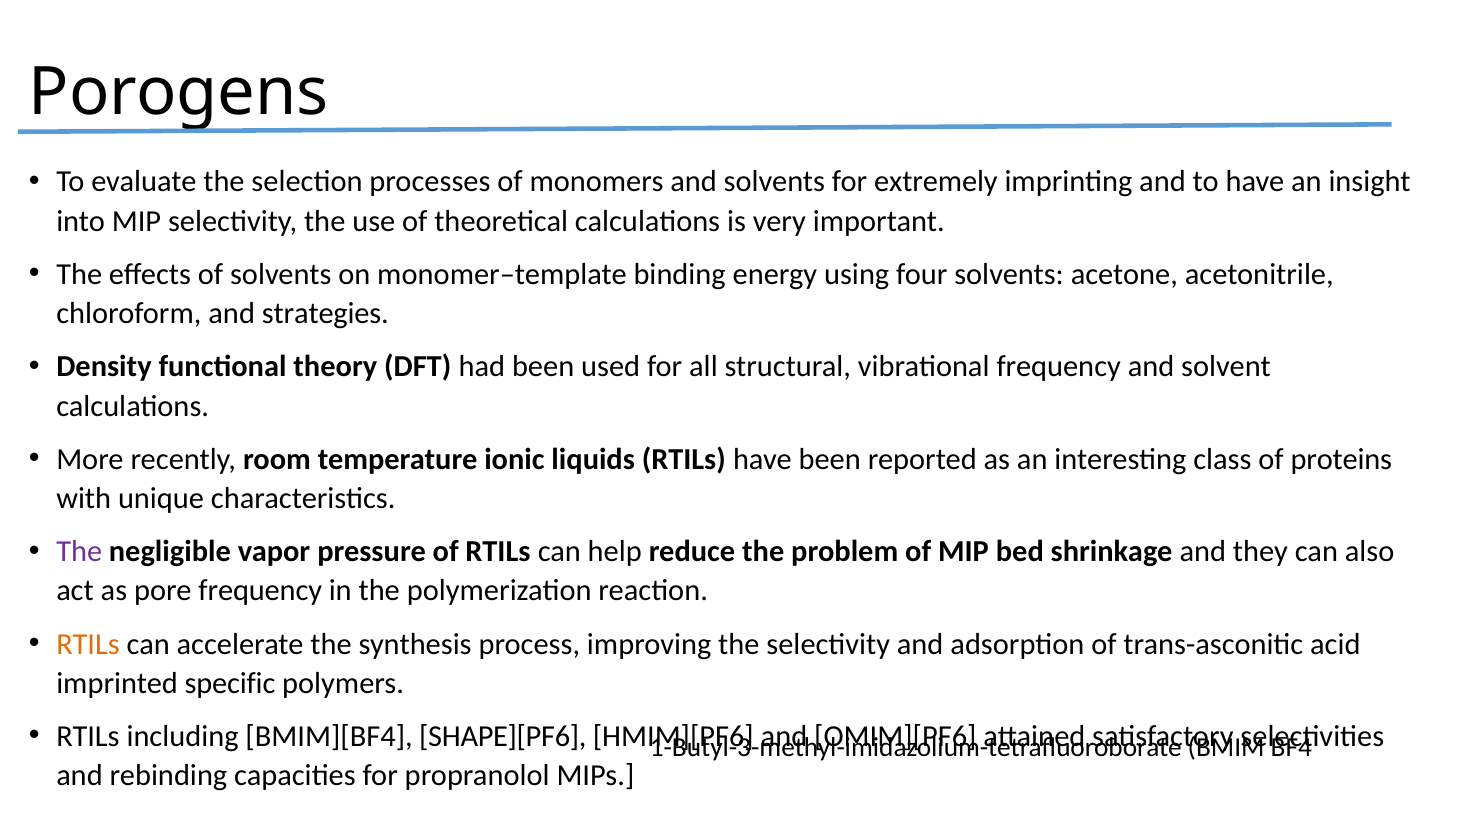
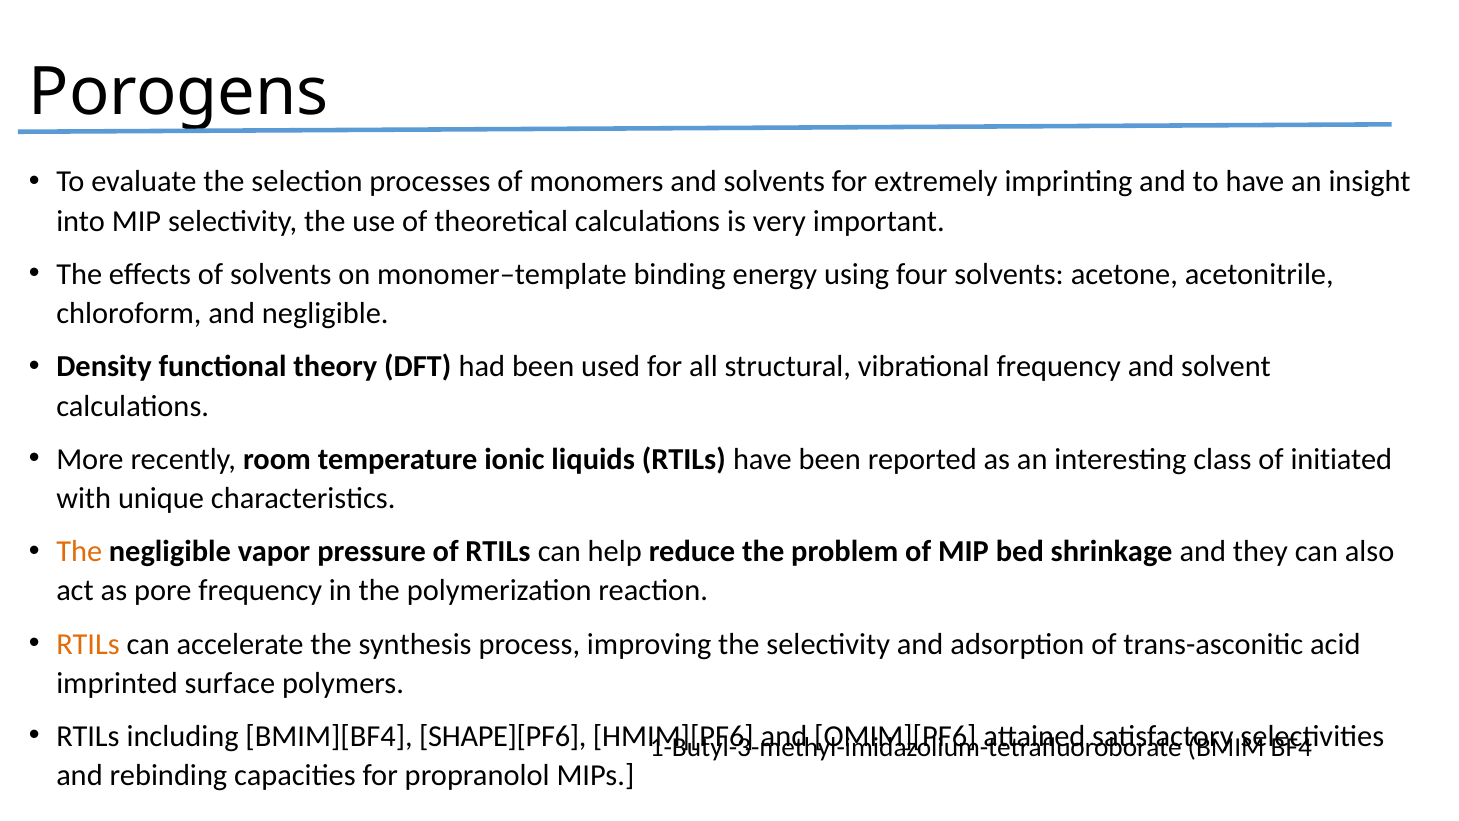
and strategies: strategies -> negligible
proteins: proteins -> initiated
The at (79, 551) colour: purple -> orange
specific: specific -> surface
